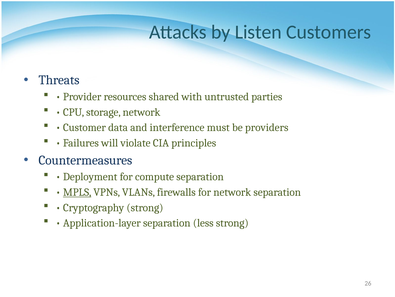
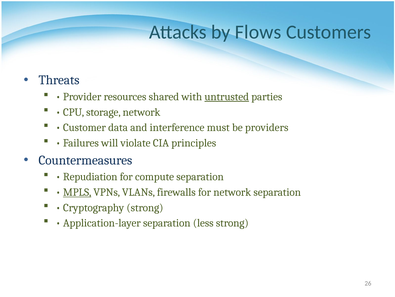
Listen: Listen -> Flows
untrusted underline: none -> present
Deployment: Deployment -> Repudiation
